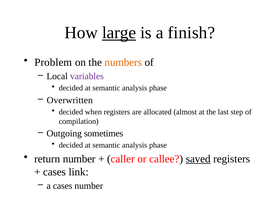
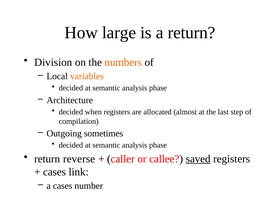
large underline: present -> none
a finish: finish -> return
Problem: Problem -> Division
variables colour: purple -> orange
Overwritten: Overwritten -> Architecture
return number: number -> reverse
